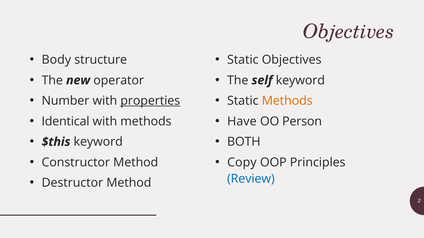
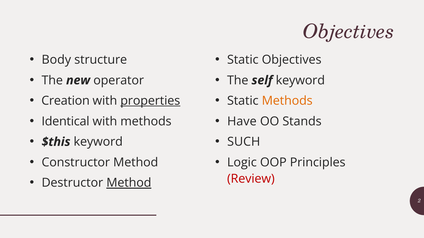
Number: Number -> Creation
Person: Person -> Stands
BOTH: BOTH -> SUCH
Copy: Copy -> Logic
Review colour: blue -> red
Method at (129, 183) underline: none -> present
